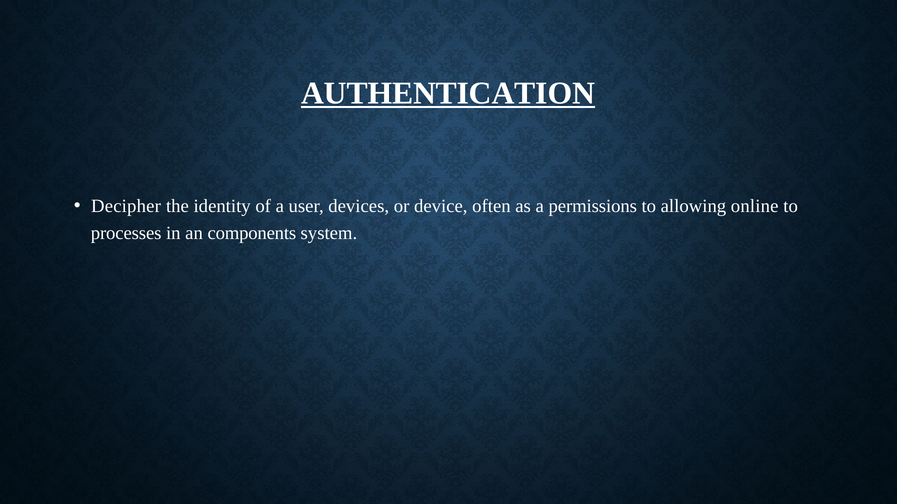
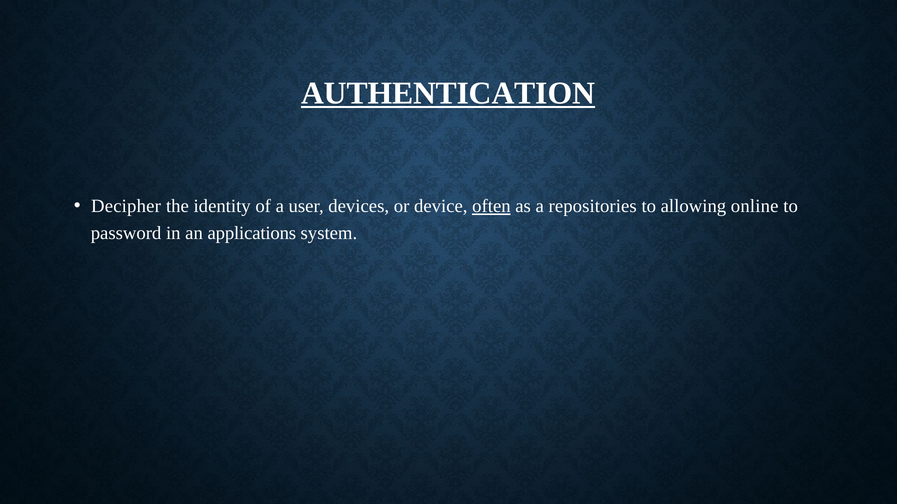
often underline: none -> present
permissions: permissions -> repositories
processes: processes -> password
components: components -> applications
